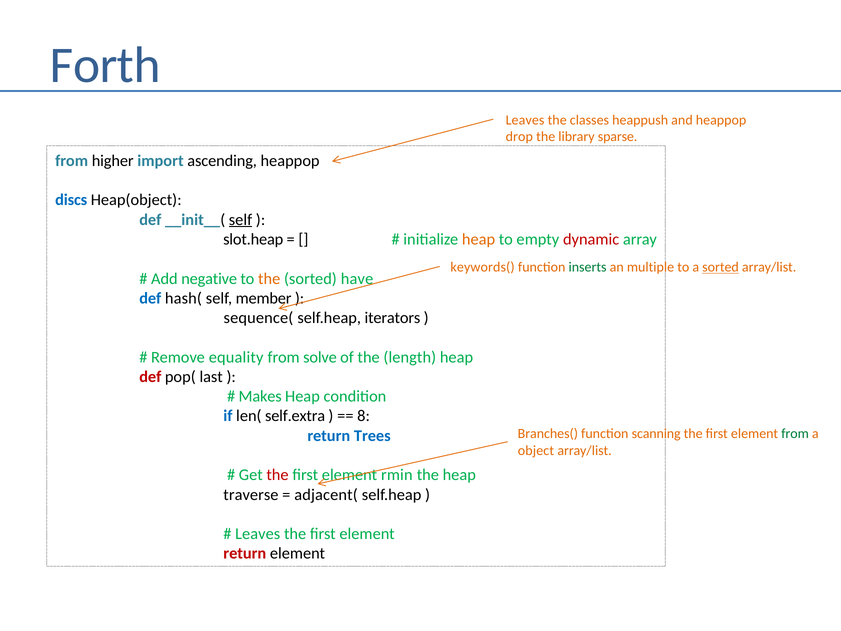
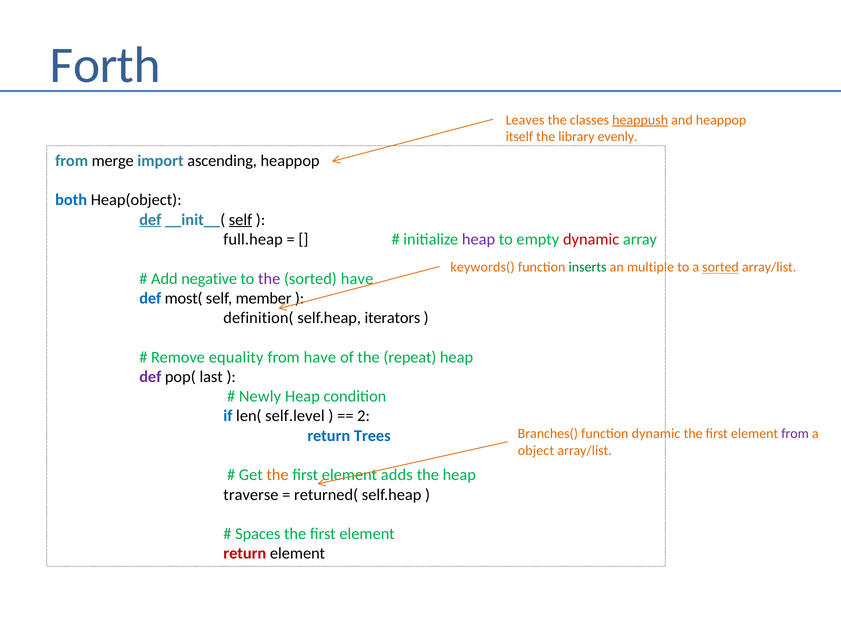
heappush underline: none -> present
drop: drop -> itself
sparse: sparse -> evenly
higher: higher -> merge
discs: discs -> both
def at (150, 220) underline: none -> present
slot.heap: slot.heap -> full.heap
heap at (479, 239) colour: orange -> purple
the at (269, 278) colour: orange -> purple
hash(: hash( -> most(
sequence(: sequence( -> definition(
from solve: solve -> have
length: length -> repeat
def at (150, 377) colour: red -> purple
Makes: Makes -> Newly
self.extra: self.extra -> self.level
8: 8 -> 2
function scanning: scanning -> dynamic
from at (795, 434) colour: green -> purple
the at (278, 475) colour: red -> orange
rmin: rmin -> adds
adjacent(: adjacent( -> returned(
Leaves at (258, 534): Leaves -> Spaces
